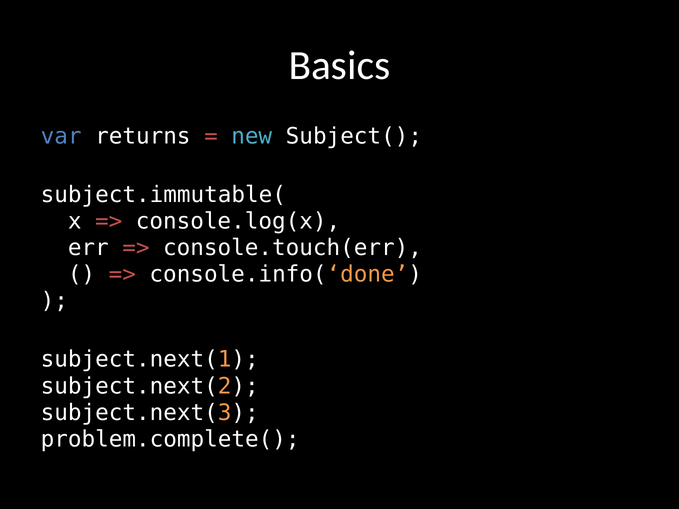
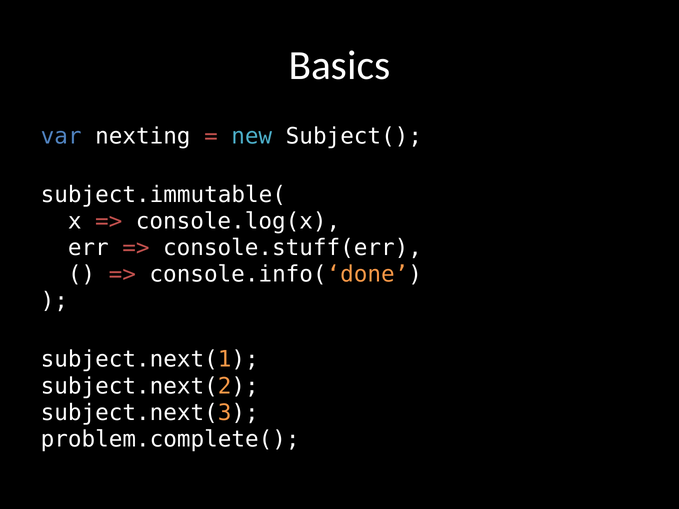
returns: returns -> nexting
console.touch(err: console.touch(err -> console.stuff(err
